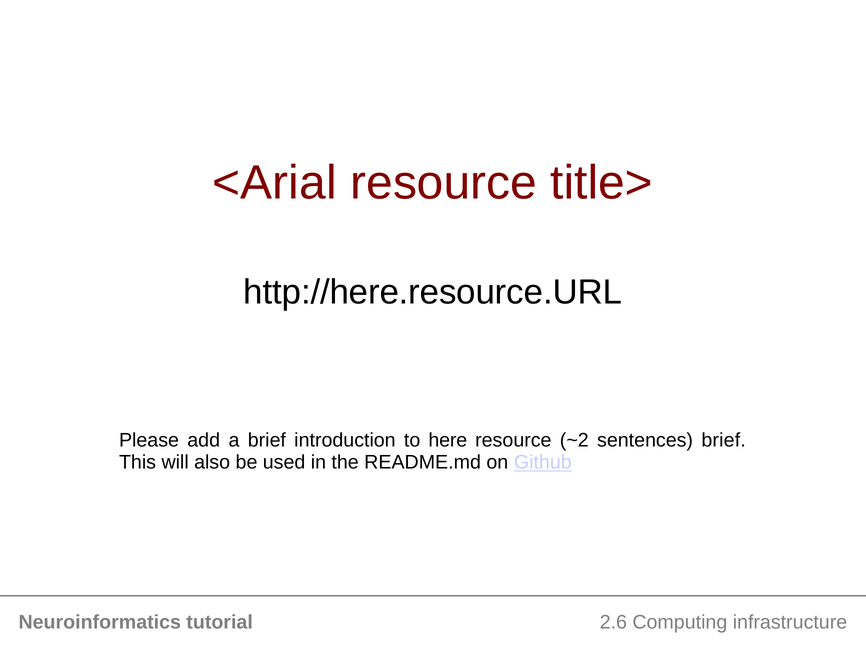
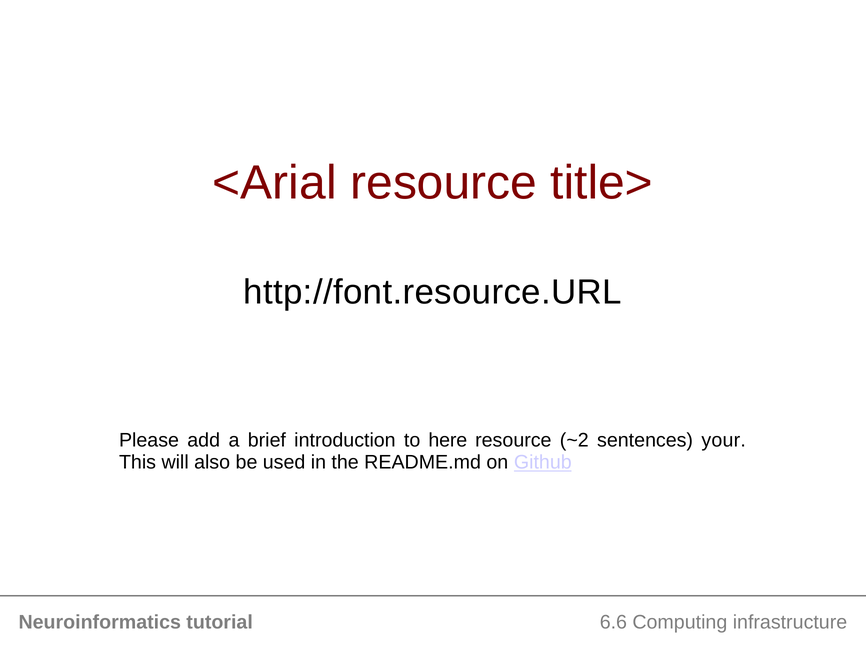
http://here.resource.URL: http://here.resource.URL -> http://font.resource.URL
sentences brief: brief -> your
2.6: 2.6 -> 6.6
